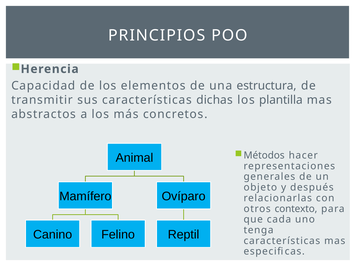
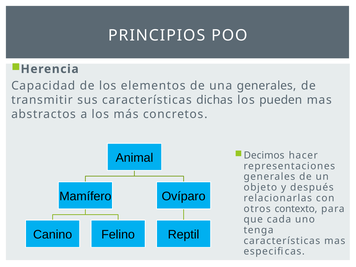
una estructura: estructura -> generales
plantilla: plantilla -> pueden
Métodos: Métodos -> Decimos
